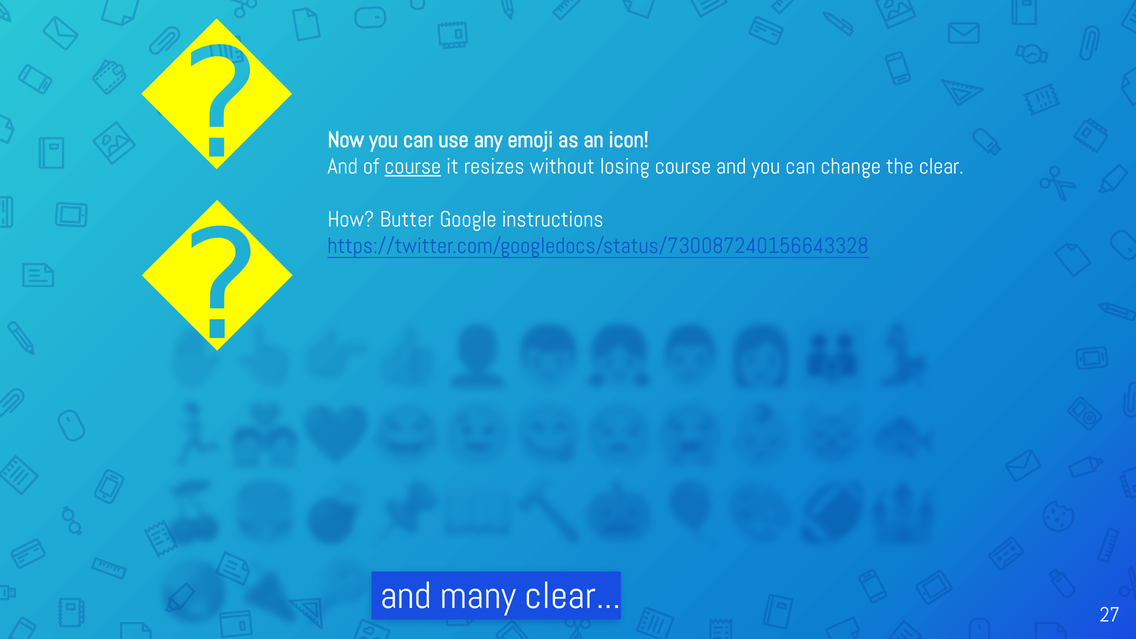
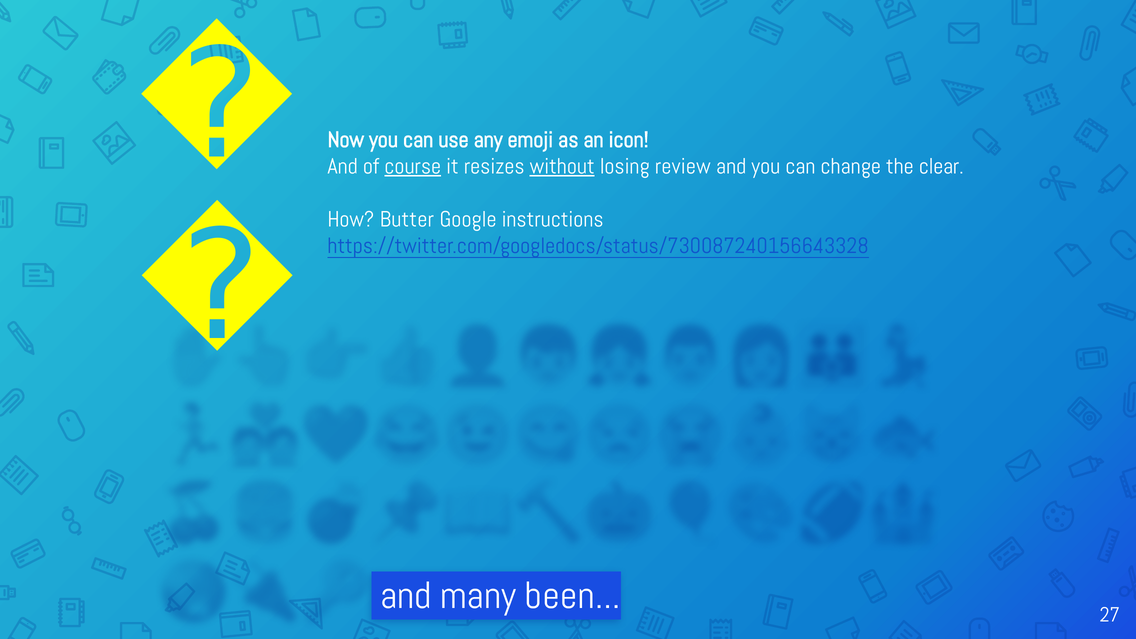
without underline: none -> present
losing course: course -> review
many clear: clear -> been
